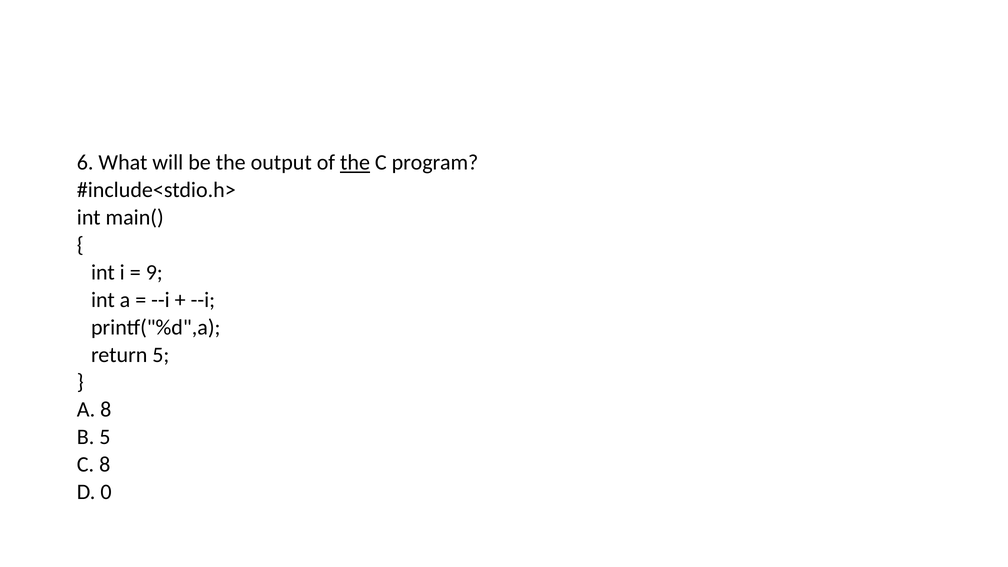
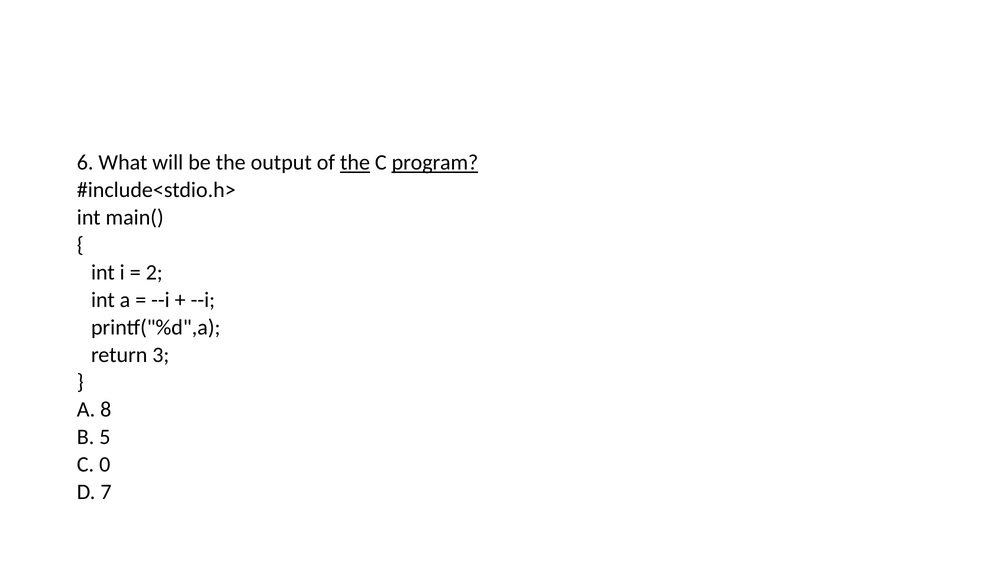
program underline: none -> present
9: 9 -> 2
return 5: 5 -> 3
C 8: 8 -> 0
0: 0 -> 7
